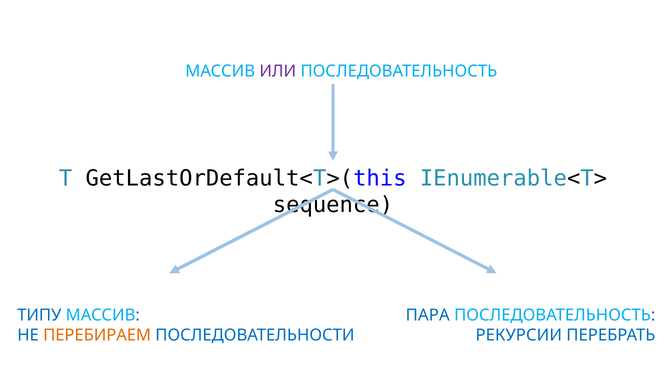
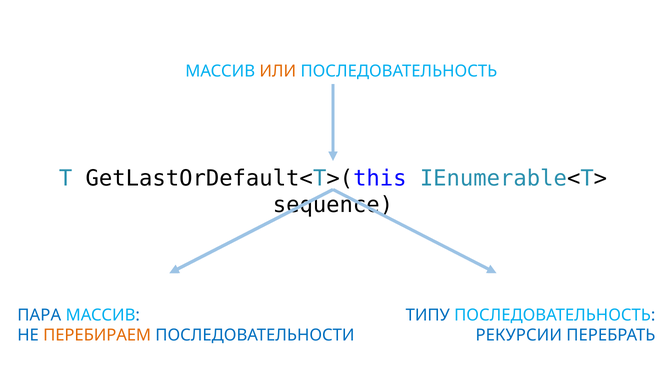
ИЛИ colour: purple -> orange
ТИПУ: ТИПУ -> ПАРА
ПАРА: ПАРА -> ТИПУ
